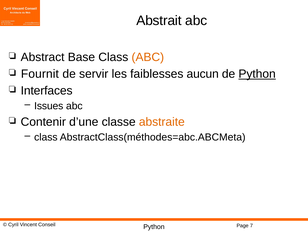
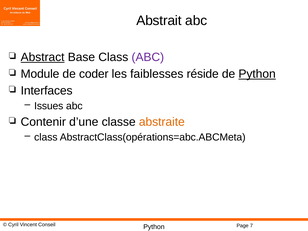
Abstract underline: none -> present
ABC at (148, 57) colour: orange -> purple
Fournit: Fournit -> Module
servir: servir -> coder
aucun: aucun -> réside
AbstractClass(méthodes=abc.ABCMeta: AbstractClass(méthodes=abc.ABCMeta -> AbstractClass(opérations=abc.ABCMeta
